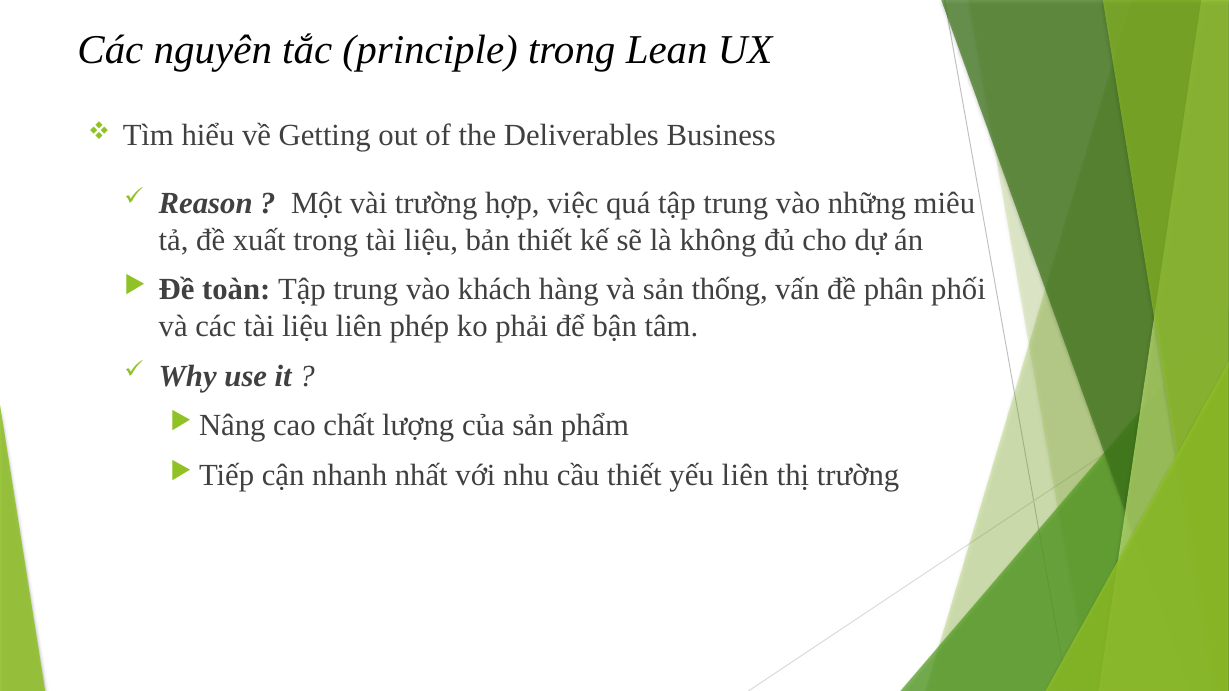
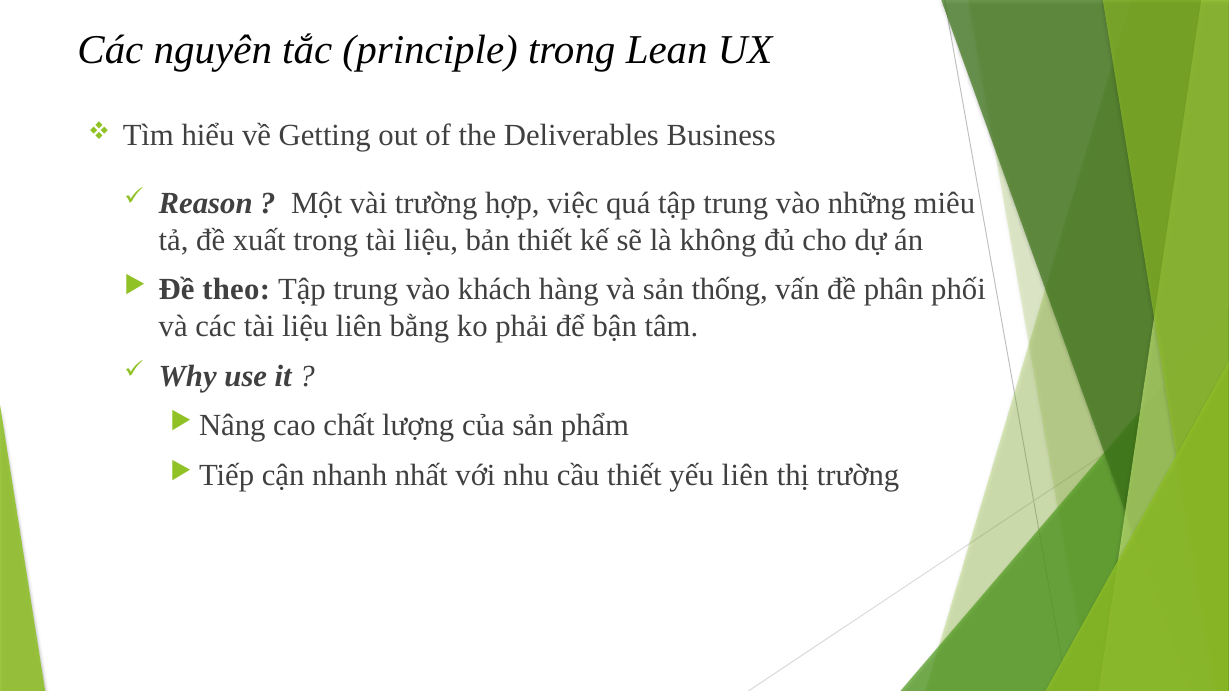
toàn: toàn -> theo
phép: phép -> bằng
